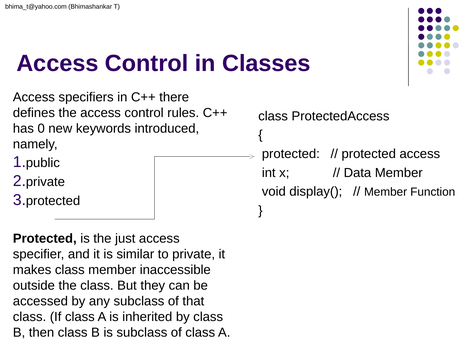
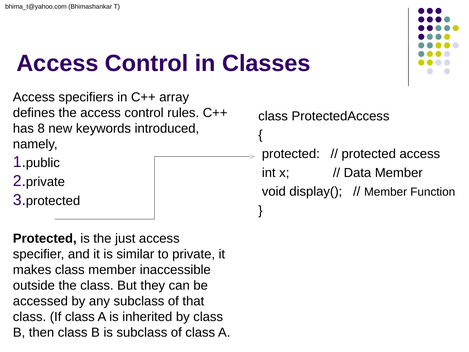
there: there -> array
0: 0 -> 8
